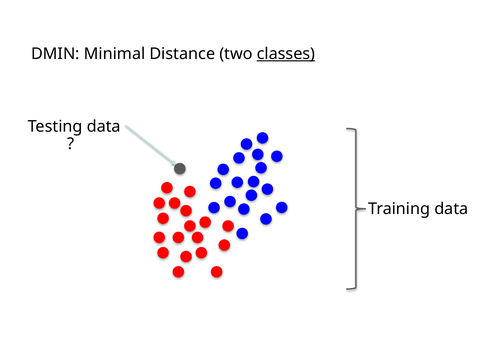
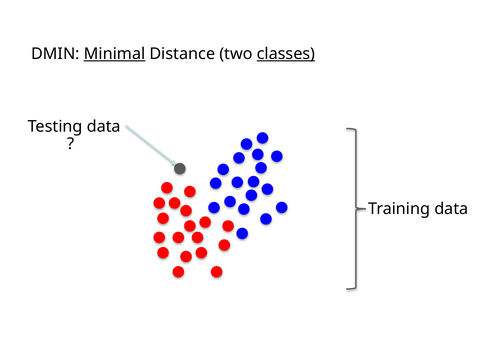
Minimal underline: none -> present
